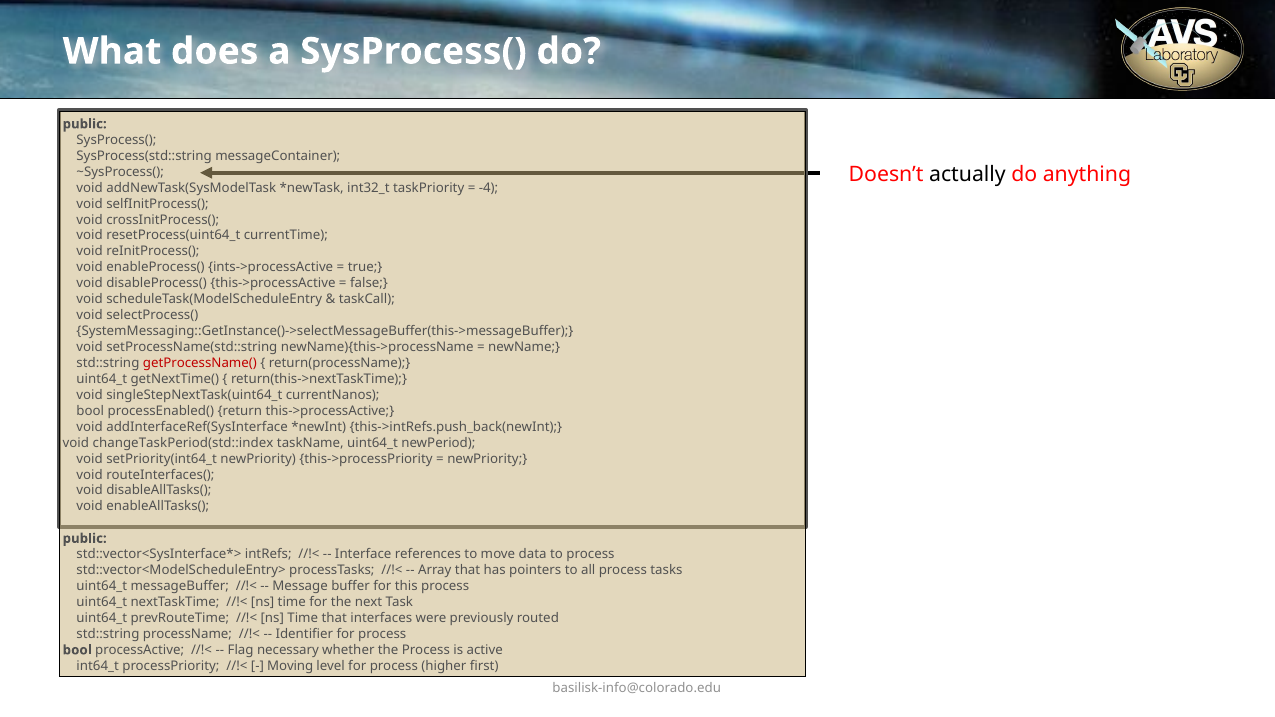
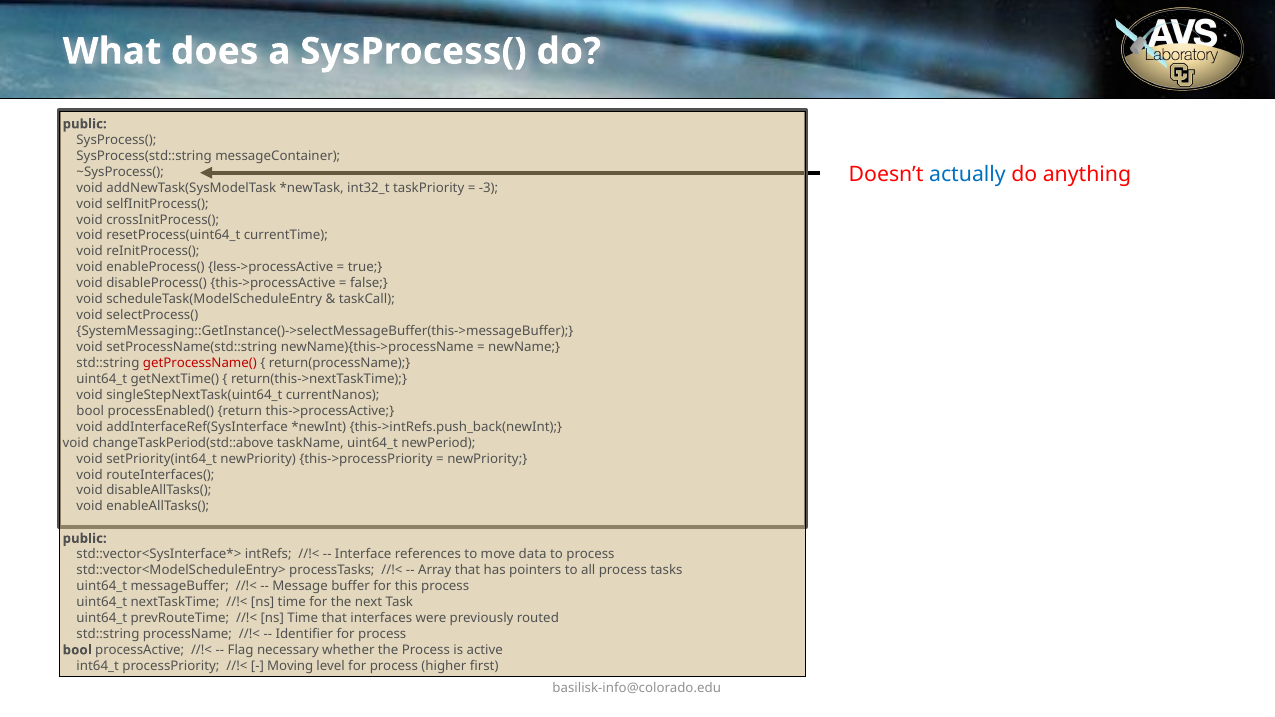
actually colour: black -> blue
-4: -4 -> -3
ints->processActive: ints->processActive -> less->processActive
changeTaskPeriod(std::index: changeTaskPeriod(std::index -> changeTaskPeriod(std::above
